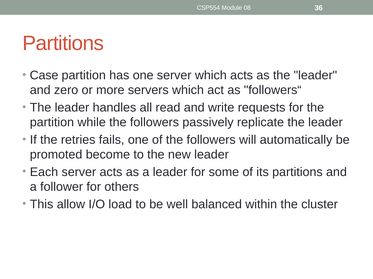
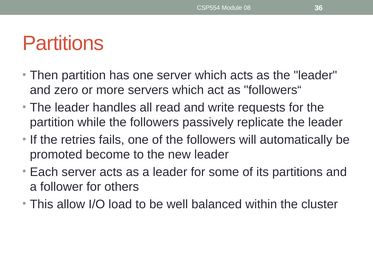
Case: Case -> Then
